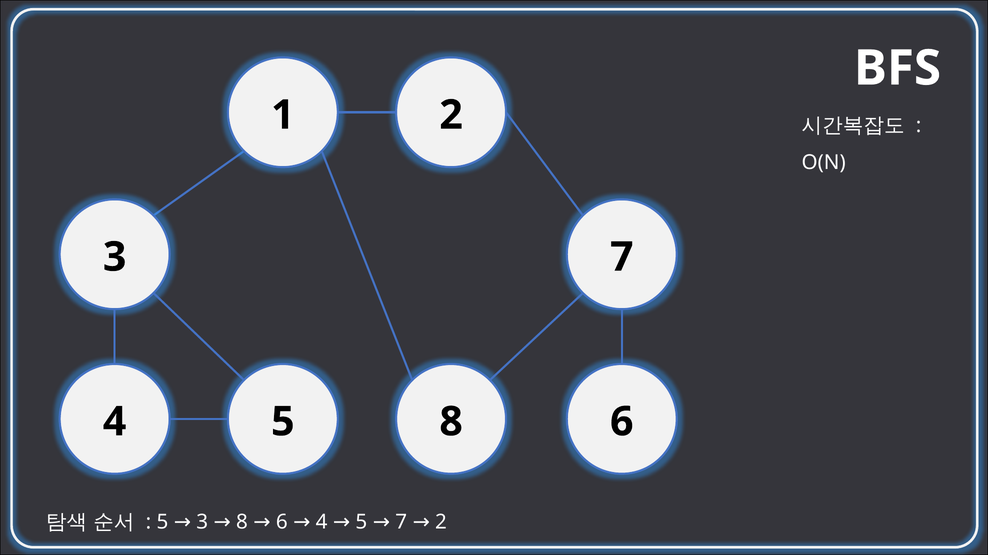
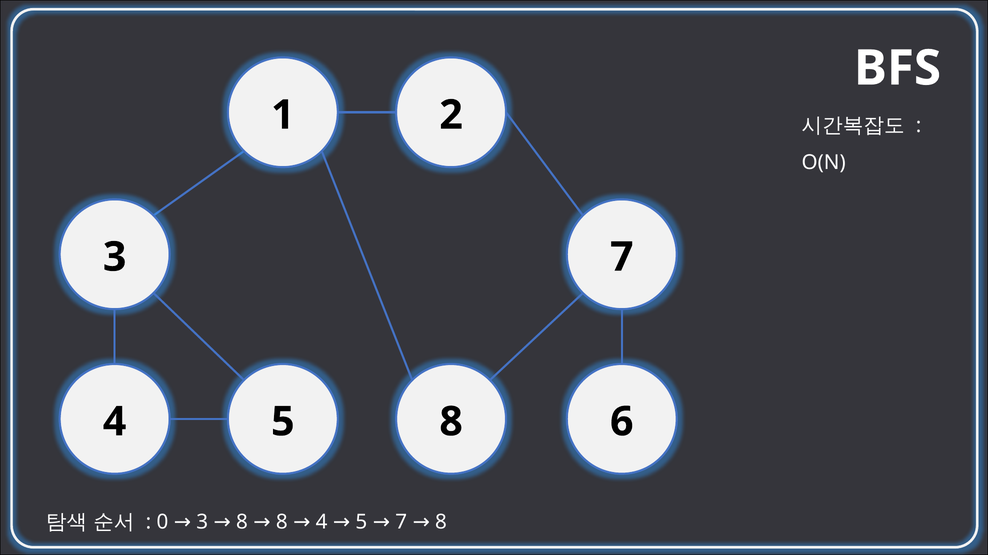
5 at (162, 523): 5 -> 0
8 6: 6 -> 8
7 2: 2 -> 8
